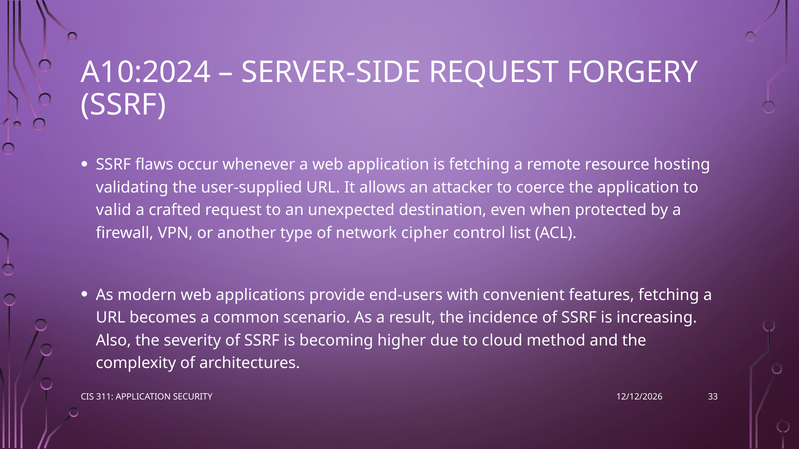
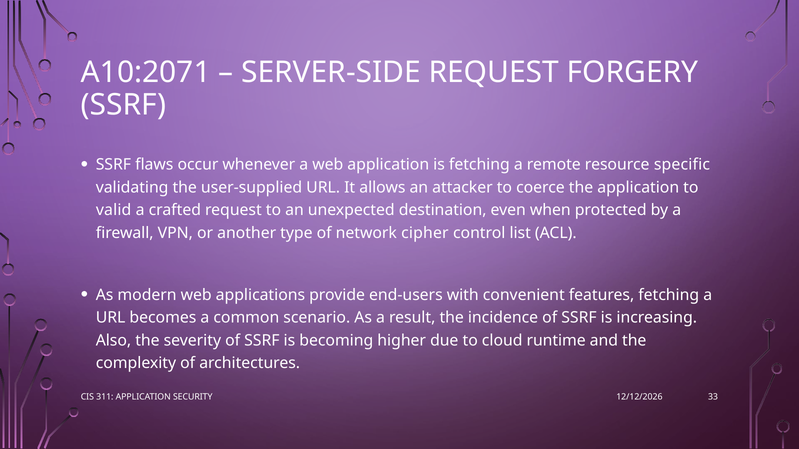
A10:2024: A10:2024 -> A10:2071
hosting: hosting -> specific
method: method -> runtime
